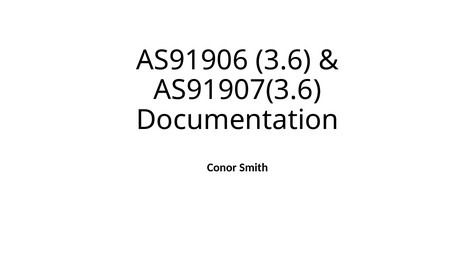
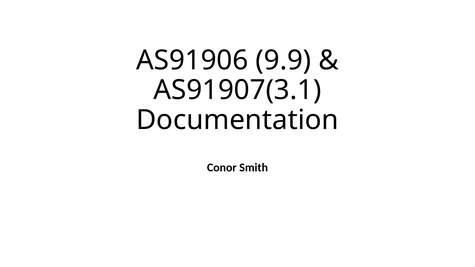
3.6: 3.6 -> 9.9
AS91907(3.6: AS91907(3.6 -> AS91907(3.1
